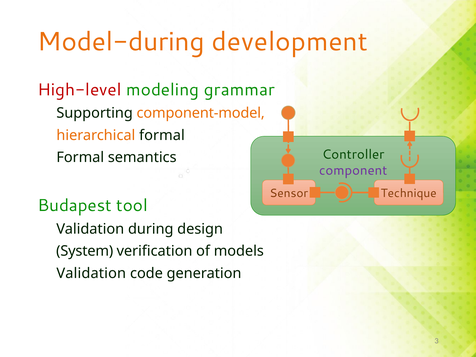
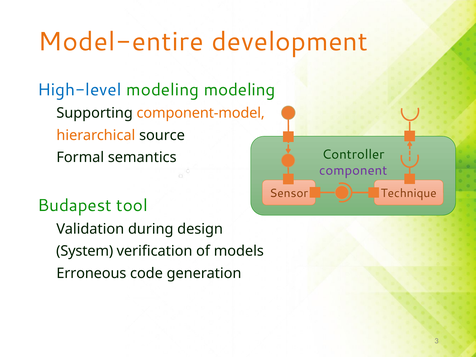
Model-during: Model-during -> Model-entire
High-level colour: red -> blue
modeling grammar: grammar -> modeling
hierarchical formal: formal -> source
Validation at (91, 273): Validation -> Erroneous
